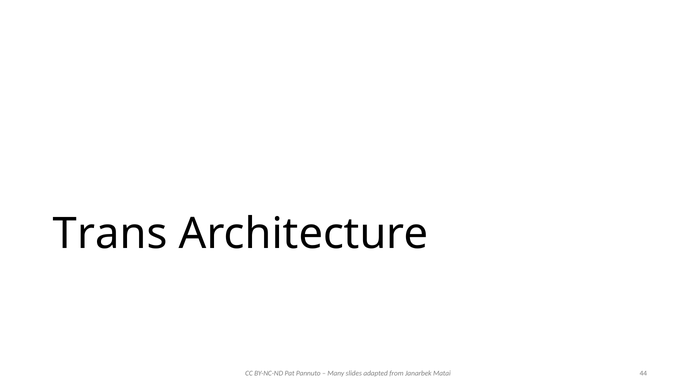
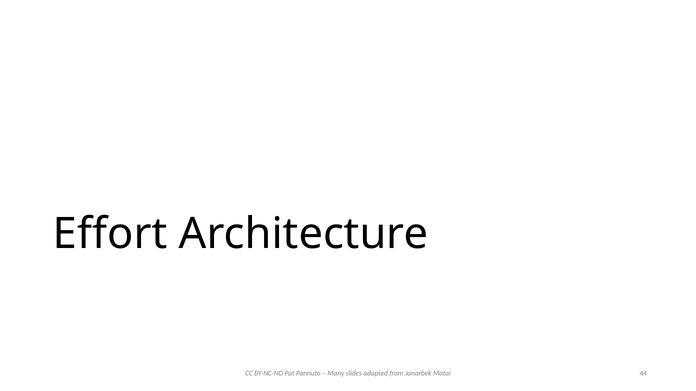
Trans: Trans -> Effort
